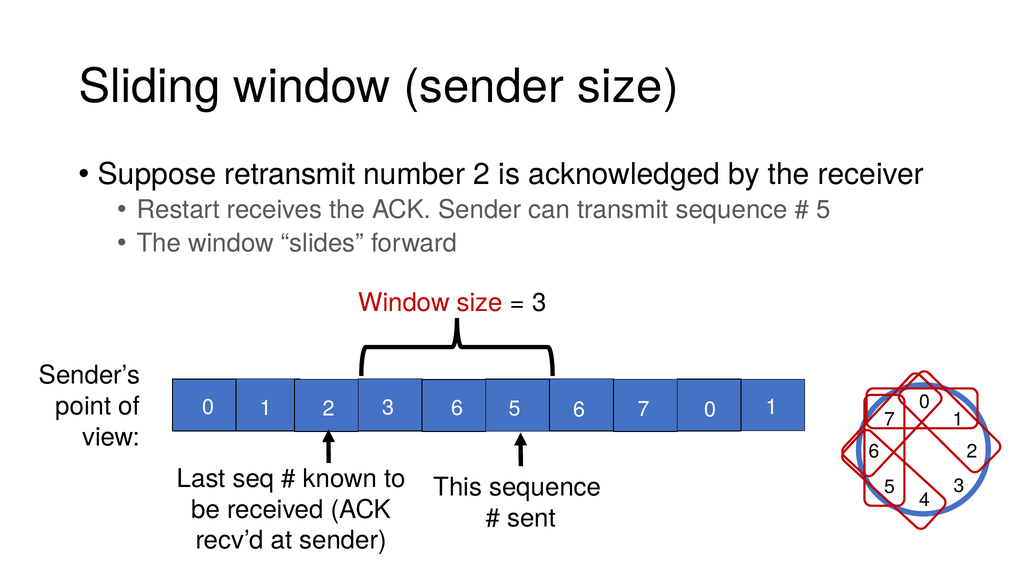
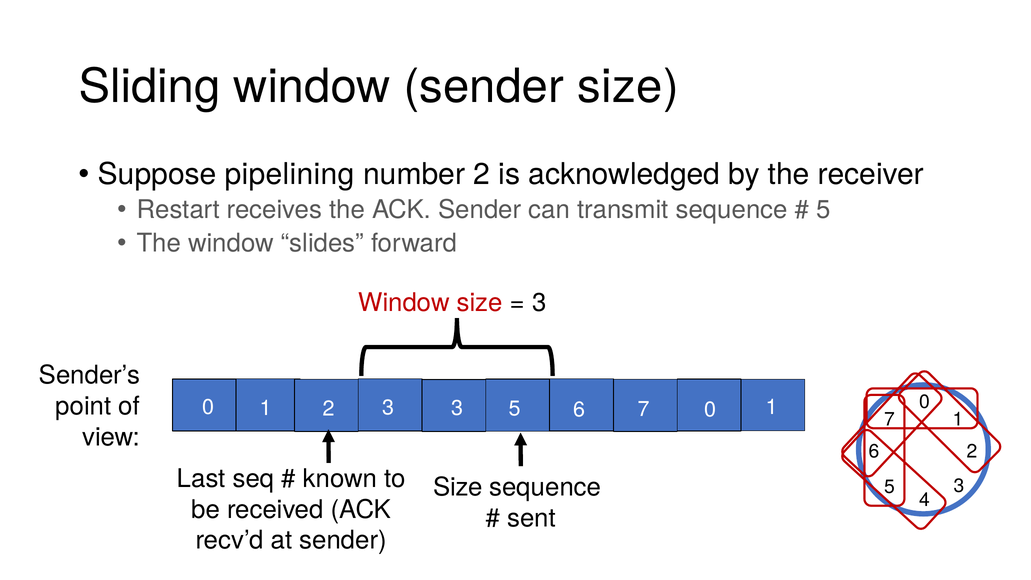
retransmit: retransmit -> pipelining
3 6: 6 -> 3
This at (458, 487): This -> Size
